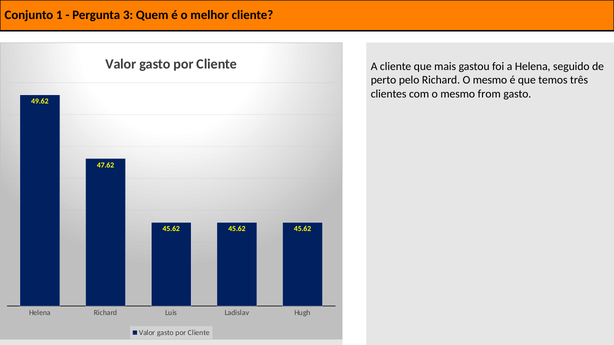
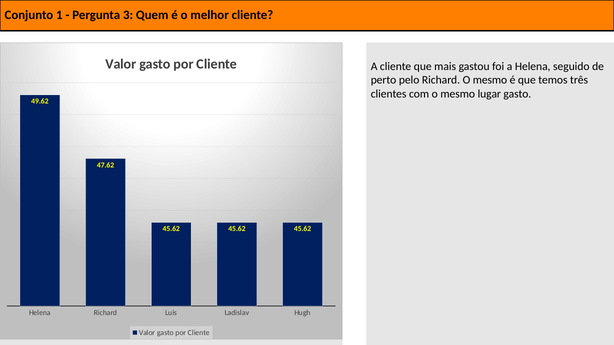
from: from -> lugar
